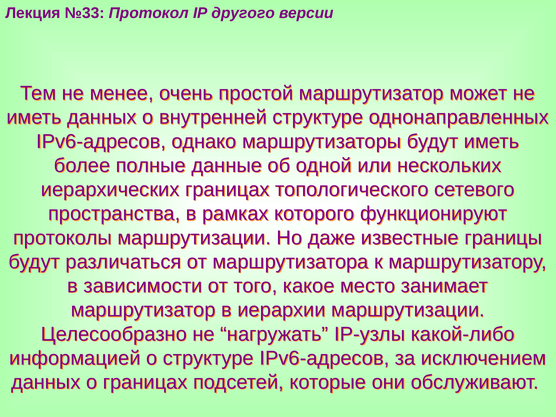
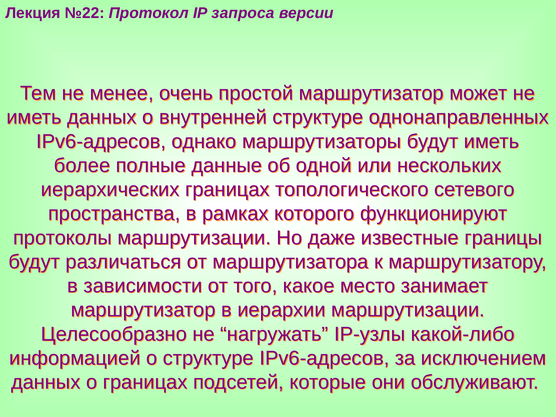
№33: №33 -> №22
другого: другого -> запроса
